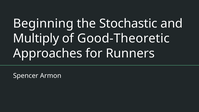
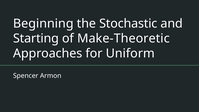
Multiply: Multiply -> Starting
Good-Theoretic: Good-Theoretic -> Make-Theoretic
Runners: Runners -> Uniform
